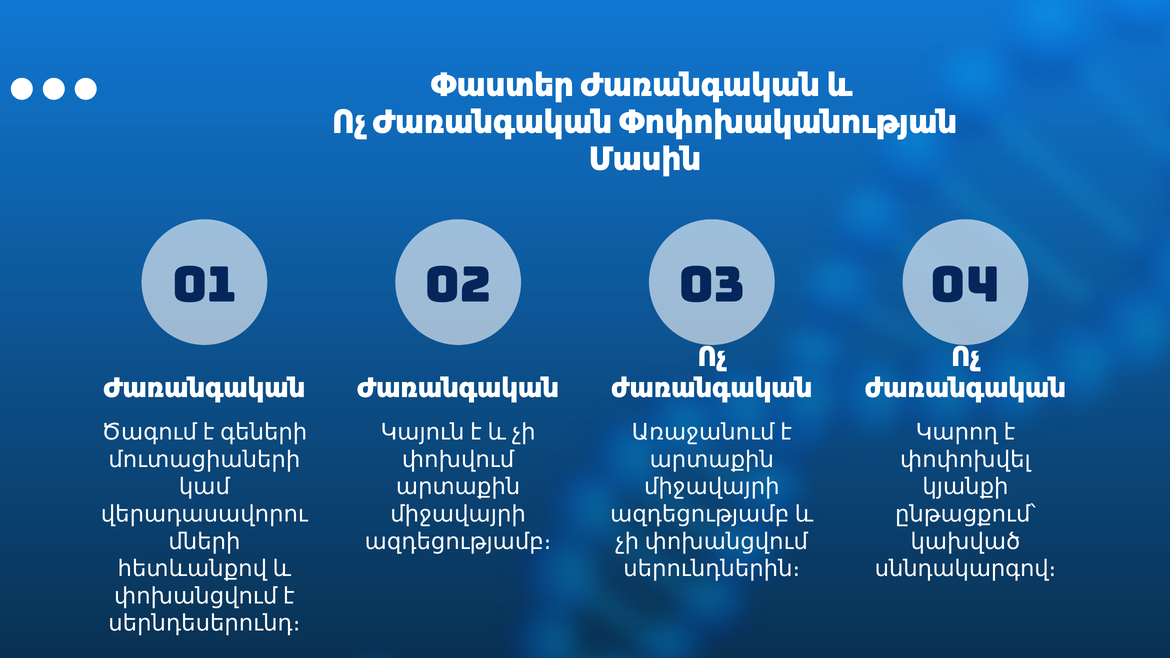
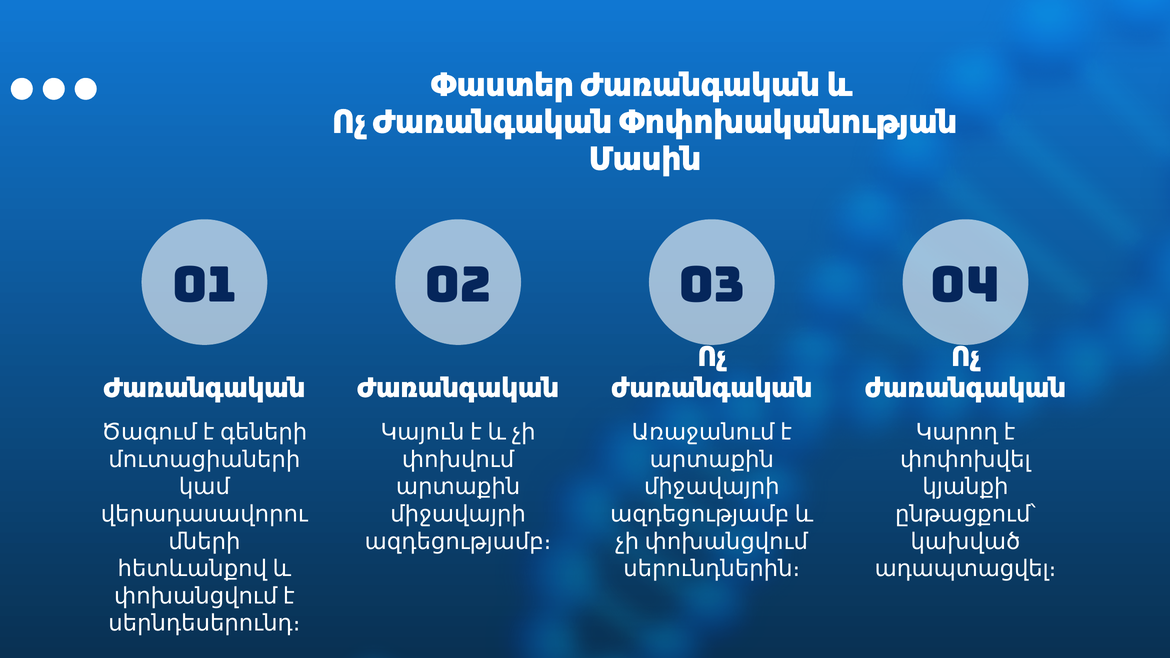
սննդակարգով։: սննդակարգով։ -> ադապտացվել։
